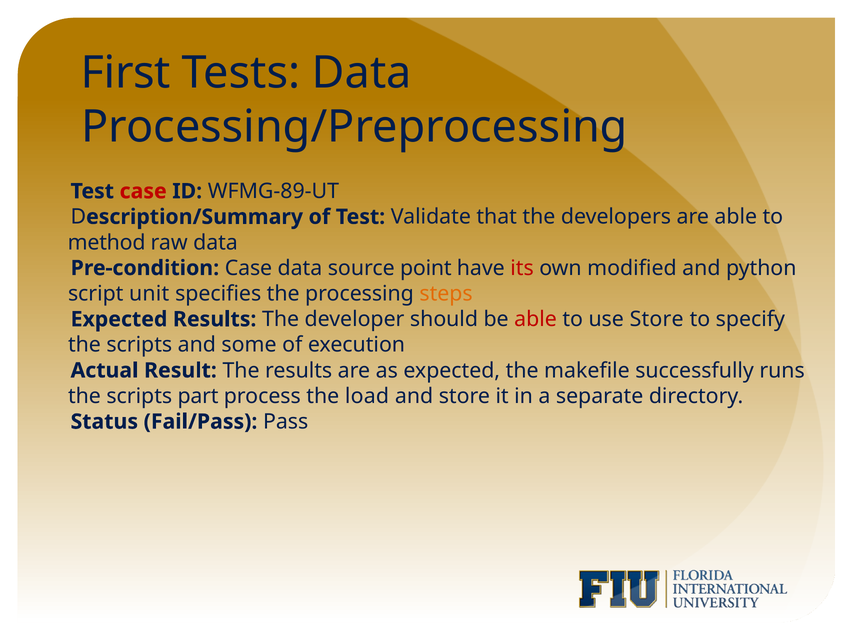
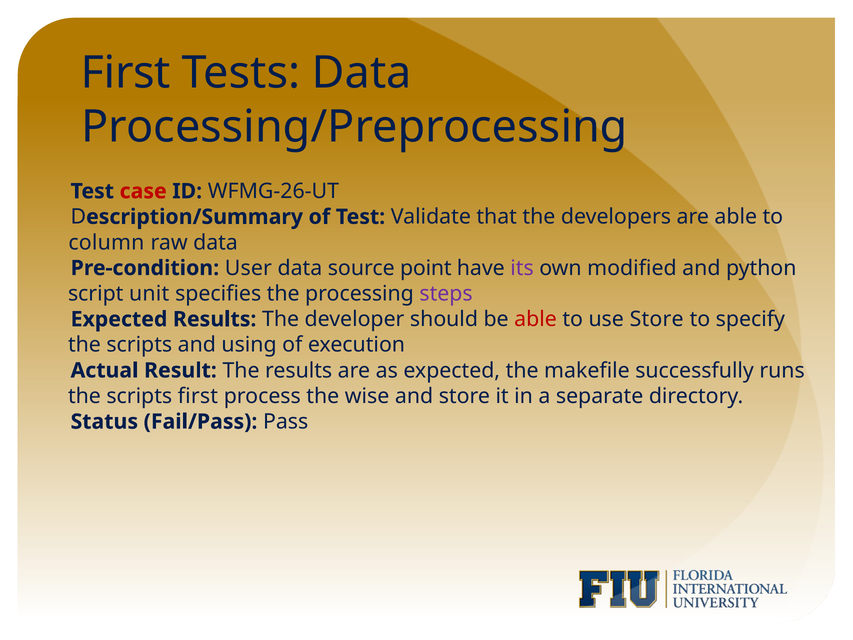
WFMG-89-UT: WFMG-89-UT -> WFMG-26-UT
method: method -> column
Pre-condition Case: Case -> User
its colour: red -> purple
steps colour: orange -> purple
some: some -> using
scripts part: part -> first
load: load -> wise
